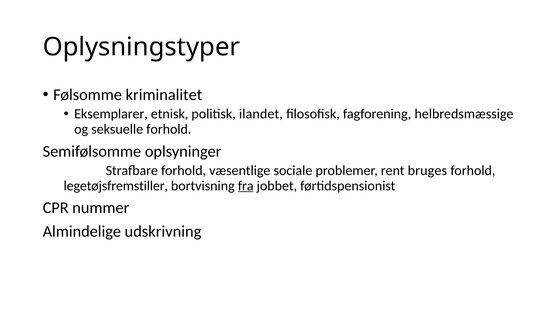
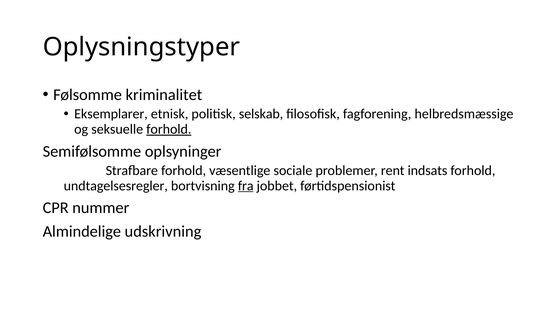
ilandet: ilandet -> selskab
forhold at (169, 129) underline: none -> present
bruges: bruges -> indsats
legetøjsfremstiller: legetøjsfremstiller -> undtagelsesregler
